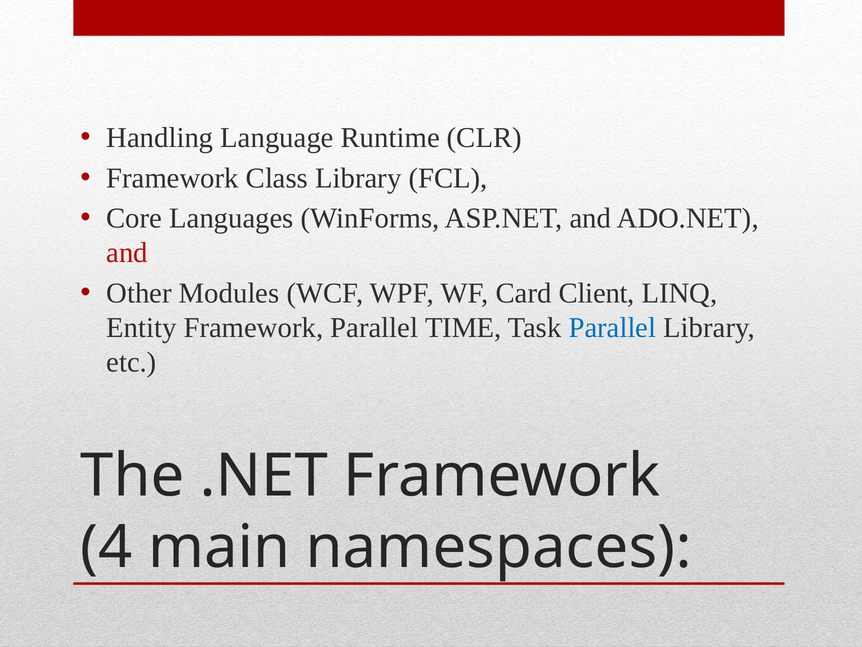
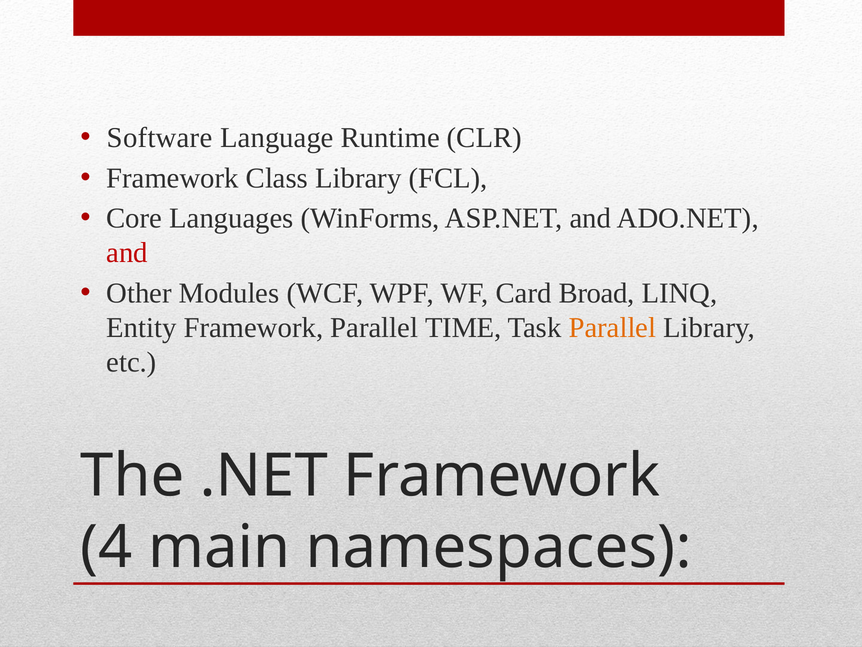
Handling: Handling -> Software
Client: Client -> Broad
Parallel at (612, 327) colour: blue -> orange
